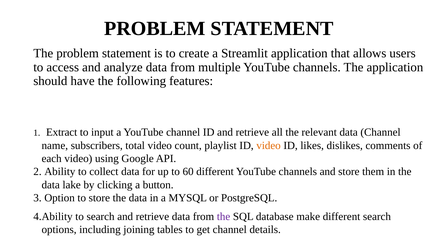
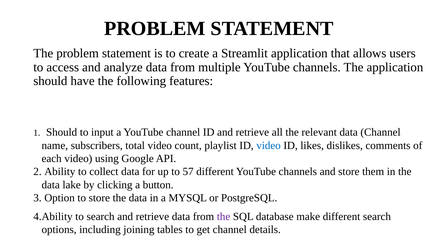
Extract at (62, 133): Extract -> Should
video at (269, 146) colour: orange -> blue
60: 60 -> 57
